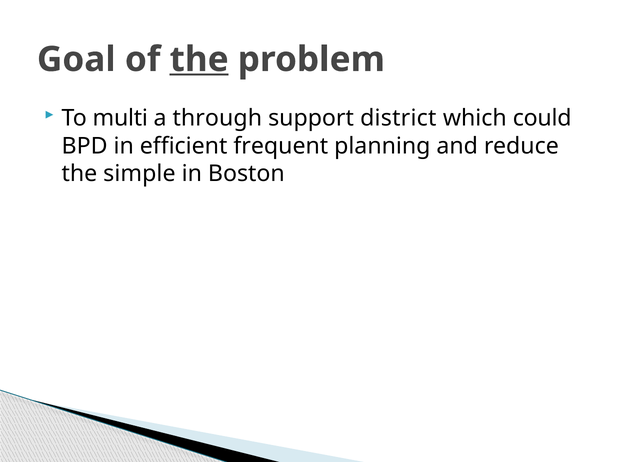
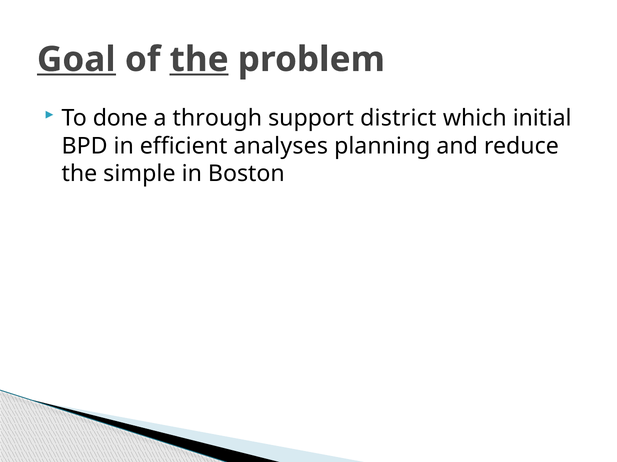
Goal underline: none -> present
multi: multi -> done
could: could -> initial
frequent: frequent -> analyses
